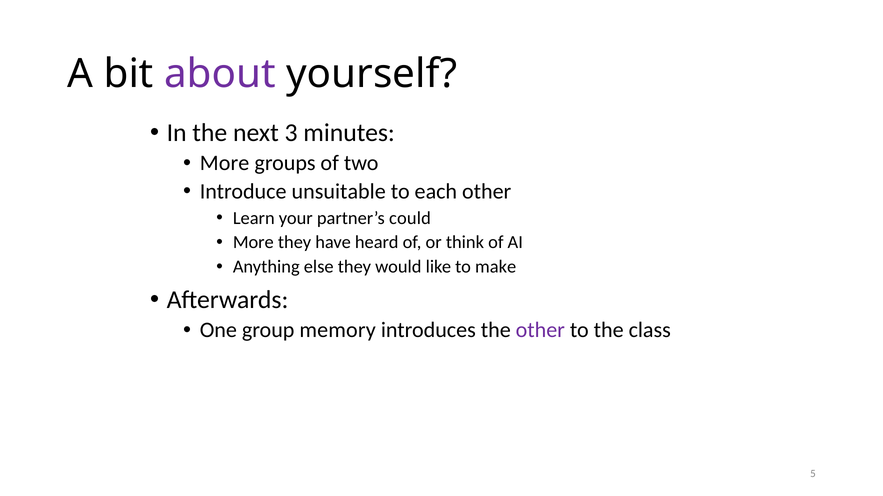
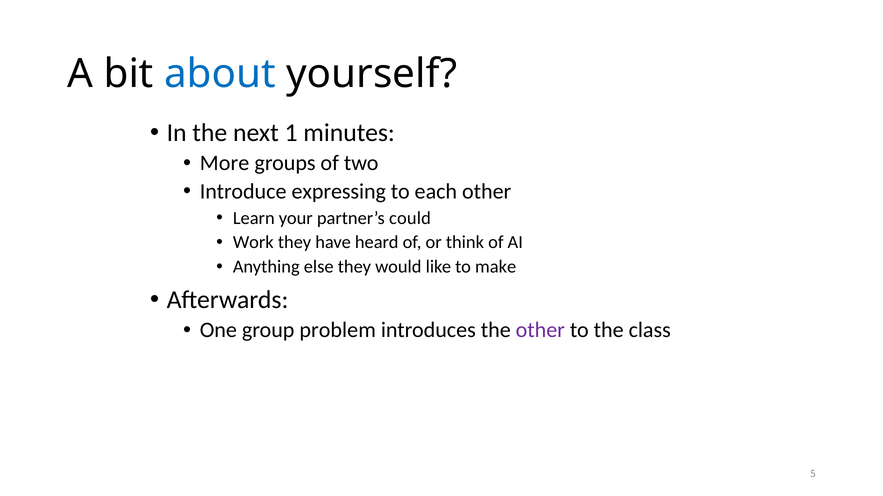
about colour: purple -> blue
3: 3 -> 1
unsuitable: unsuitable -> expressing
More at (253, 243): More -> Work
memory: memory -> problem
